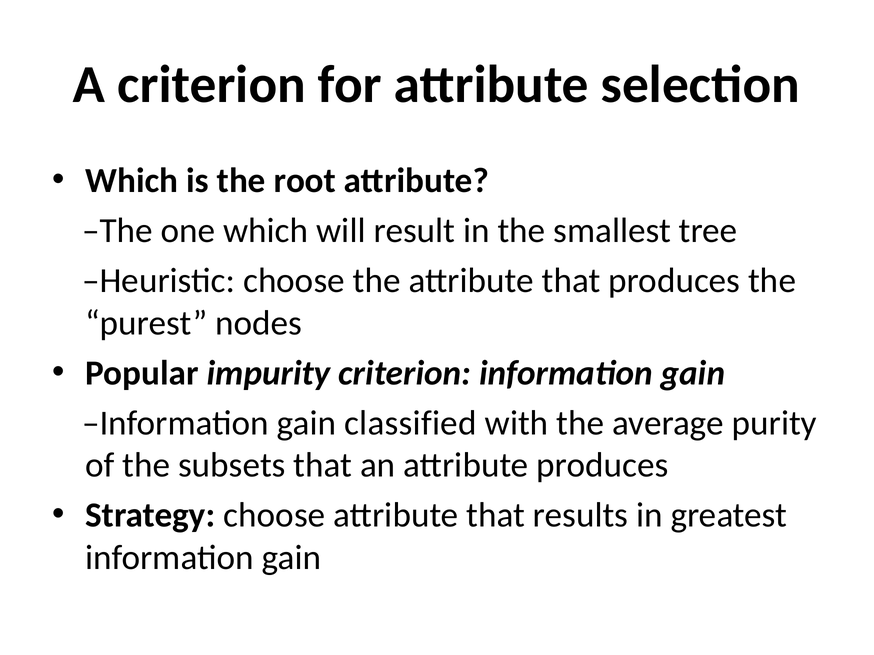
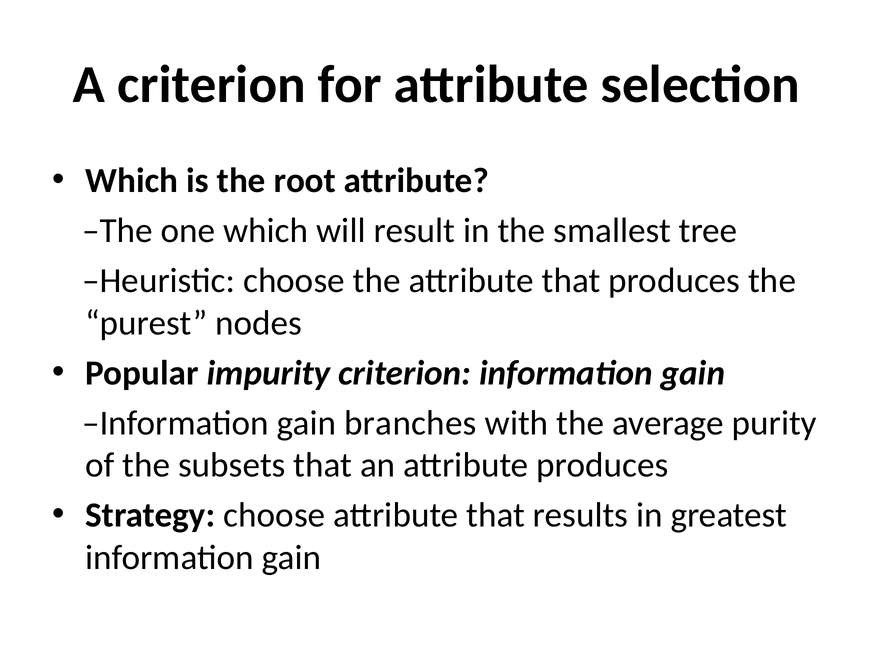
classified: classified -> branches
